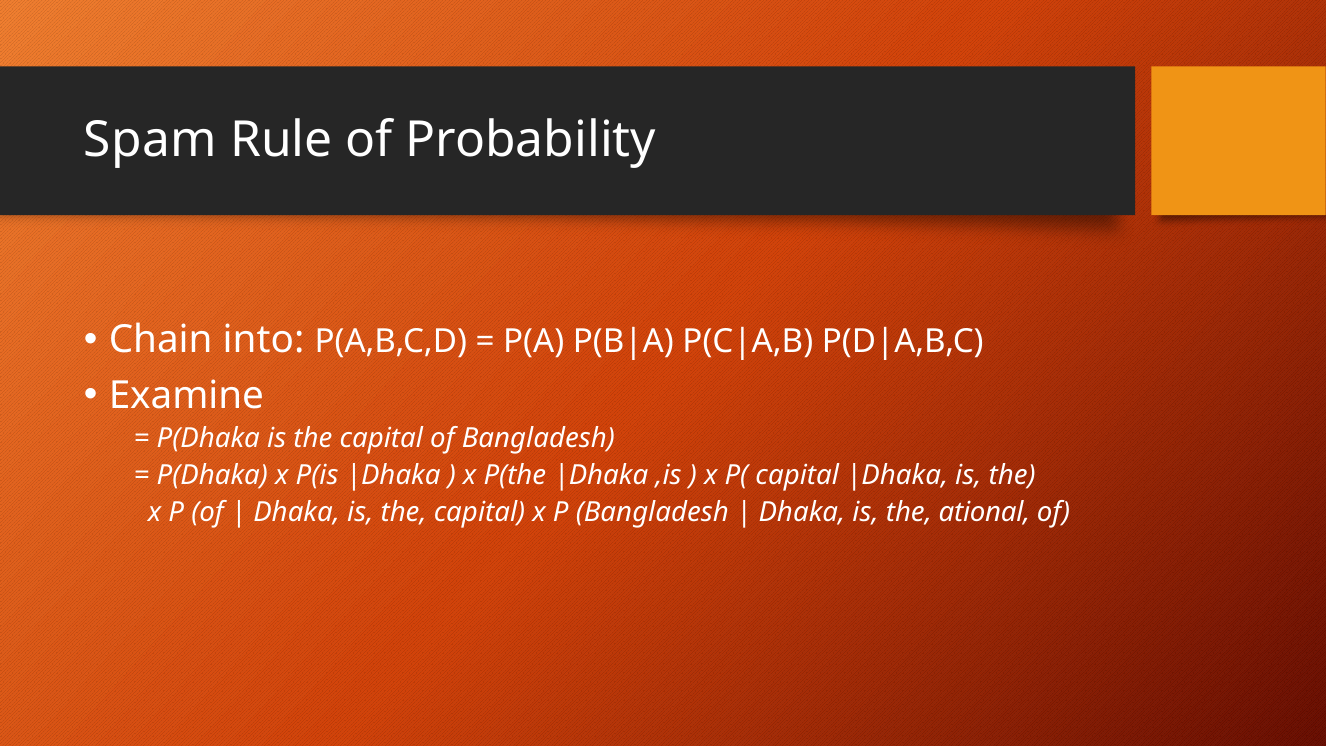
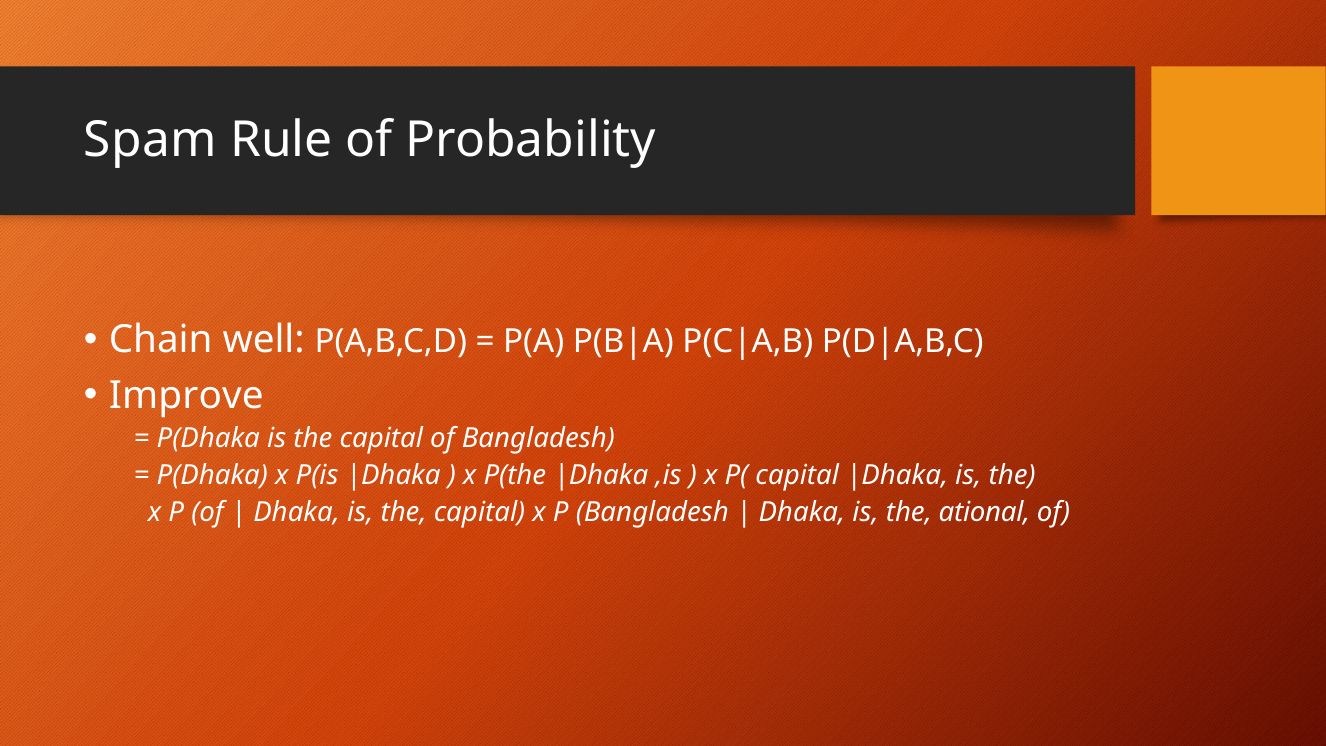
into: into -> well
Examine: Examine -> Improve
